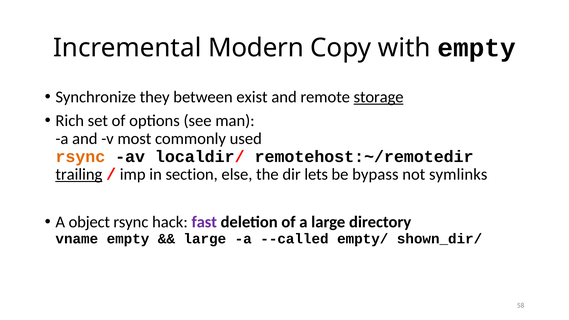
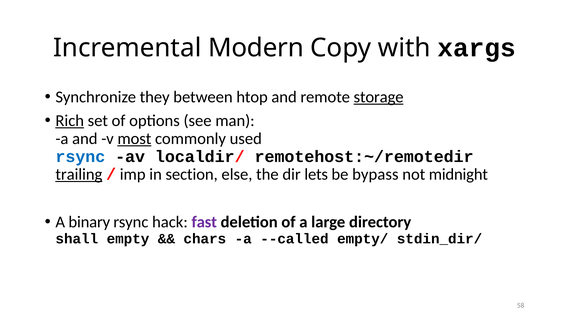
with empty: empty -> xargs
exist: exist -> htop
Rich underline: none -> present
most underline: none -> present
rsync at (80, 157) colour: orange -> blue
symlinks: symlinks -> midnight
object: object -> binary
vname: vname -> shall
large at (205, 239): large -> chars
shown_dir/: shown_dir/ -> stdin_dir/
